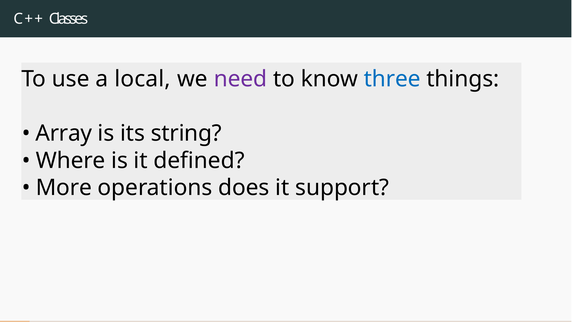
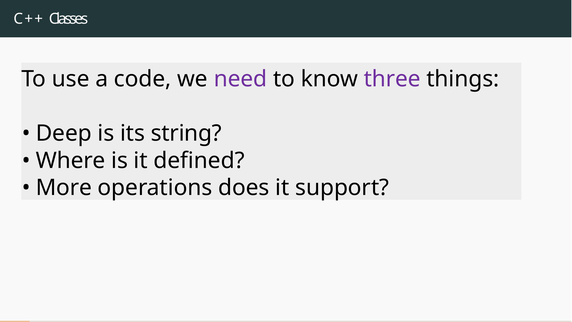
local: local -> code
three colour: blue -> purple
Array: Array -> Deep
